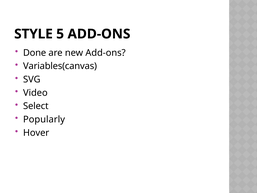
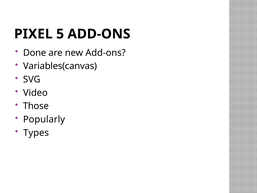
STYLE: STYLE -> PIXEL
Select: Select -> Those
Hover: Hover -> Types
